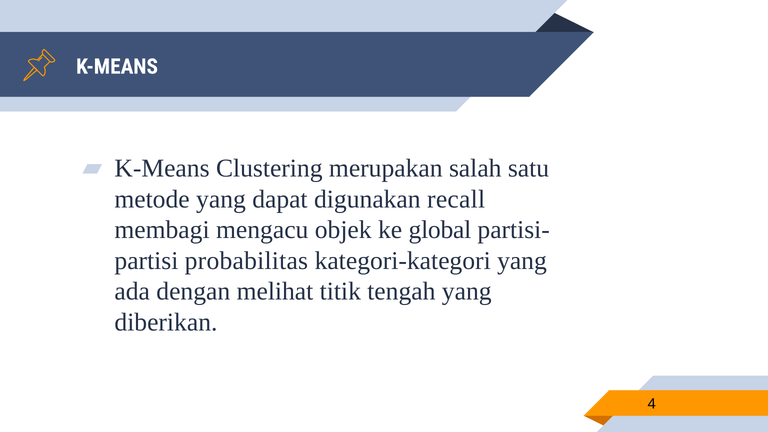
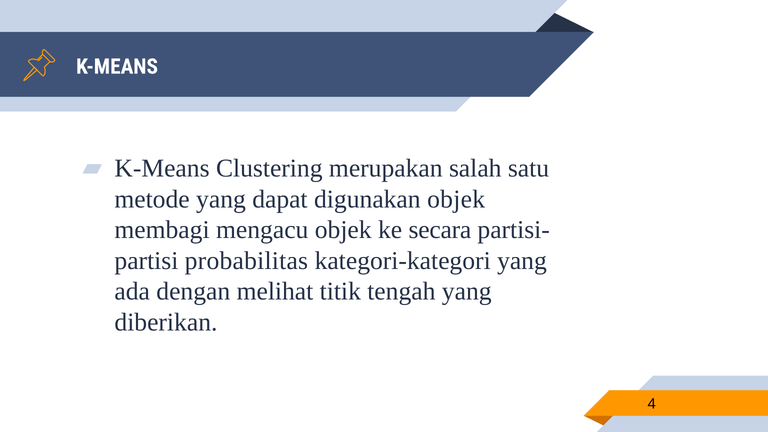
digunakan recall: recall -> objek
global: global -> secara
